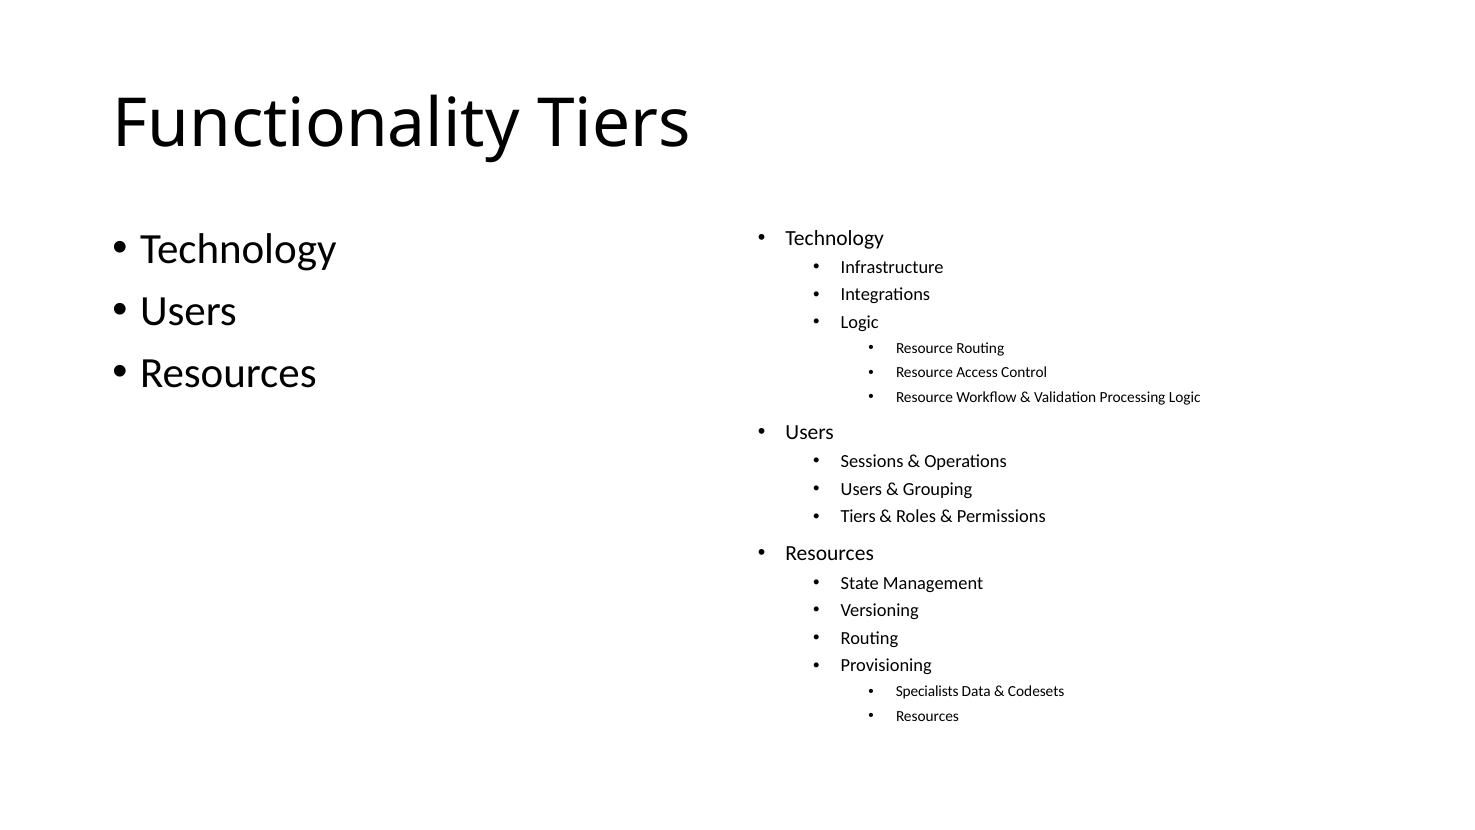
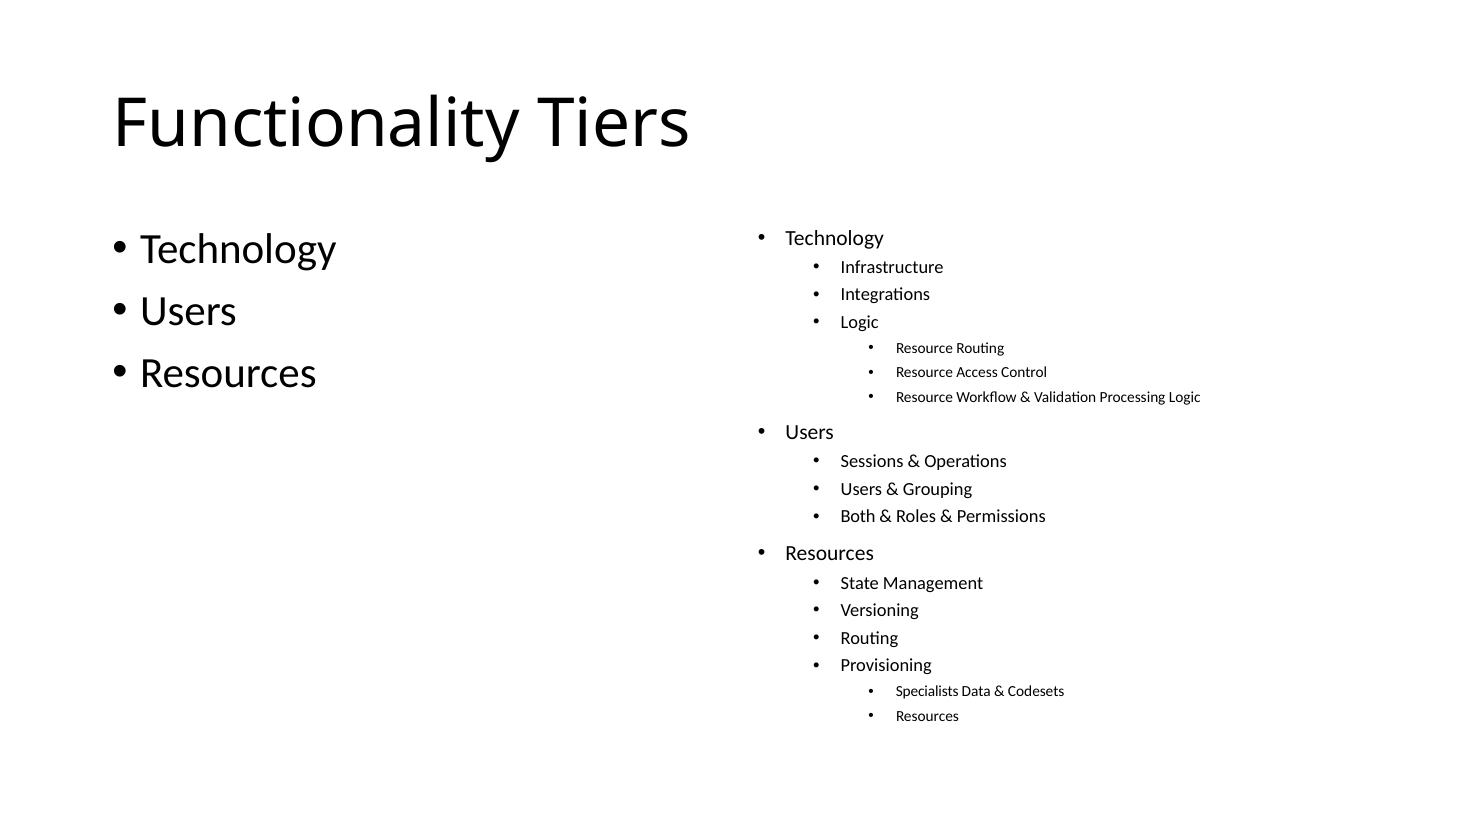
Tiers at (858, 517): Tiers -> Both
